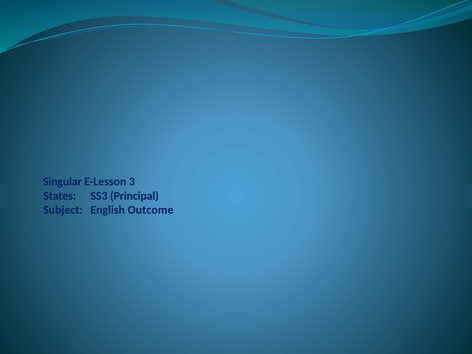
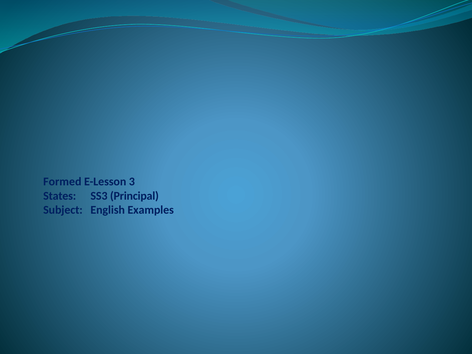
Singular: Singular -> Formed
Outcome: Outcome -> Examples
